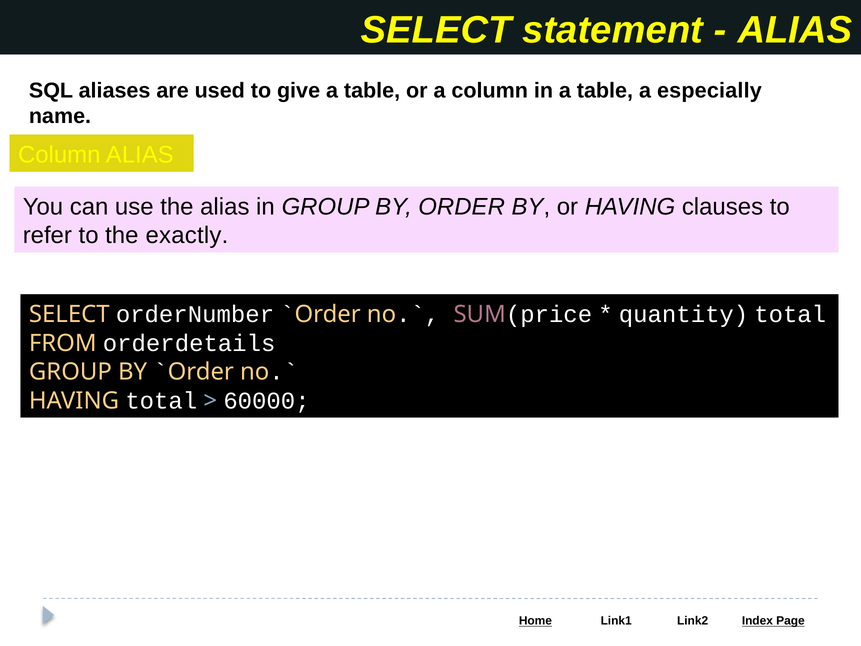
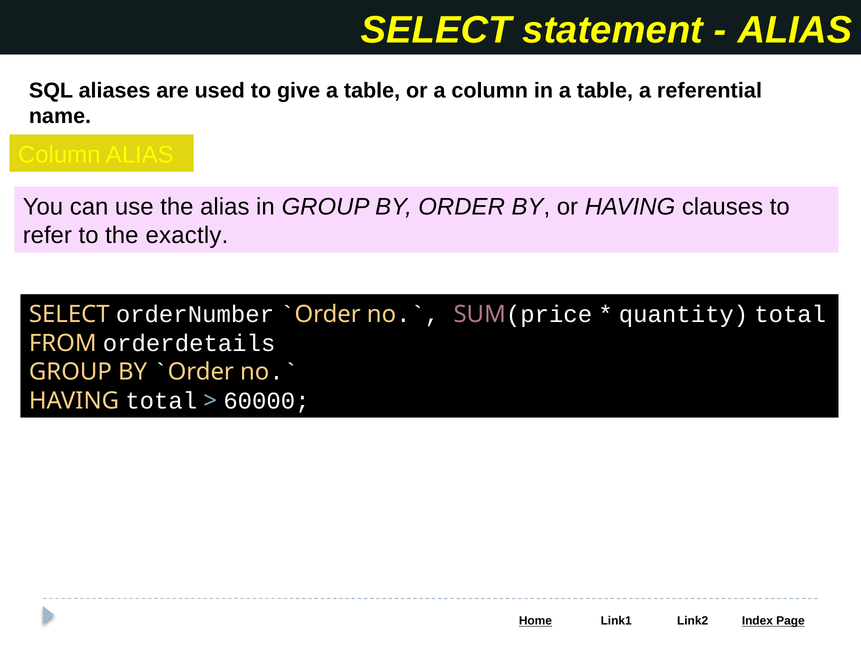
especially: especially -> referential
